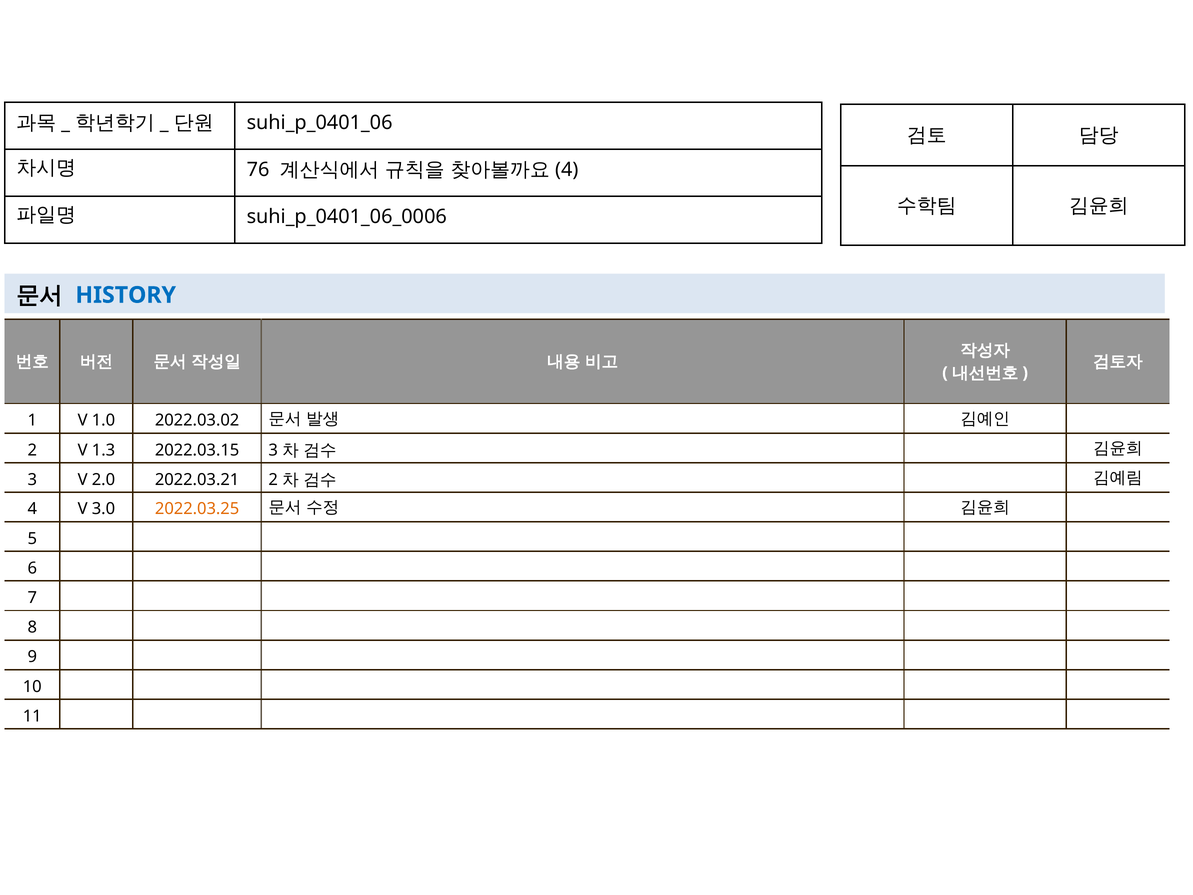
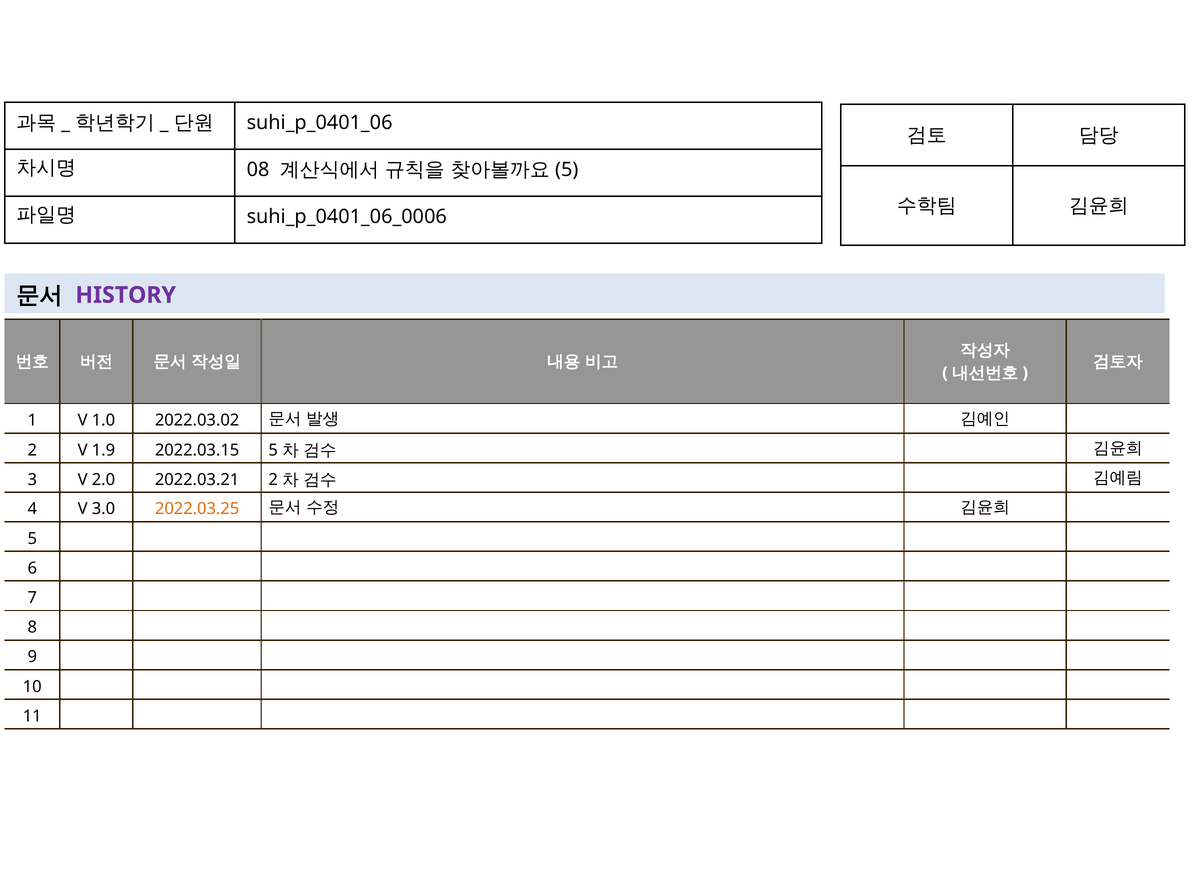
76: 76 -> 08
4 at (567, 170): 4 -> 5
HISTORY colour: blue -> purple
1.3: 1.3 -> 1.9
2022.03.15 3: 3 -> 5
